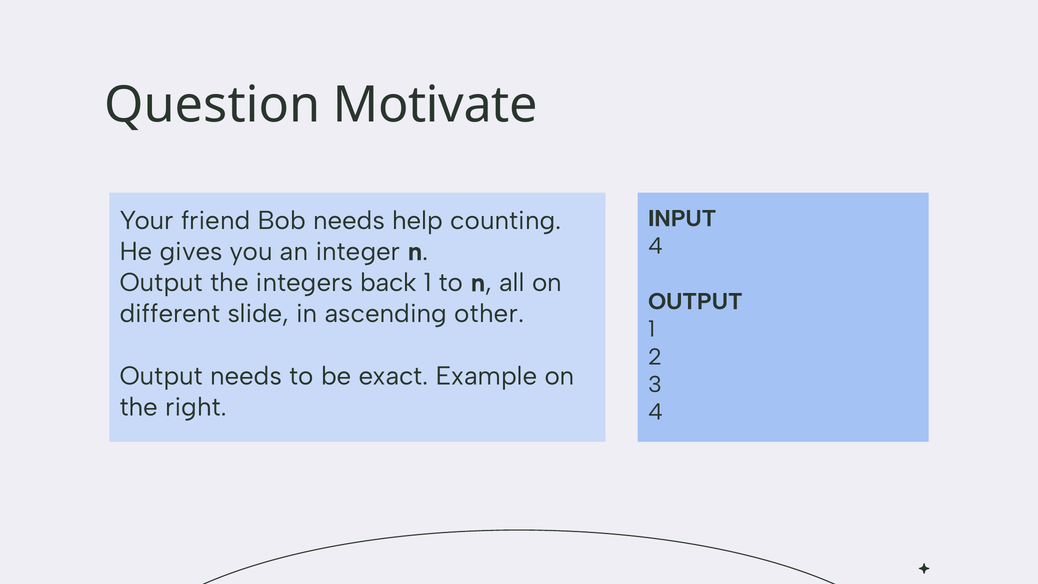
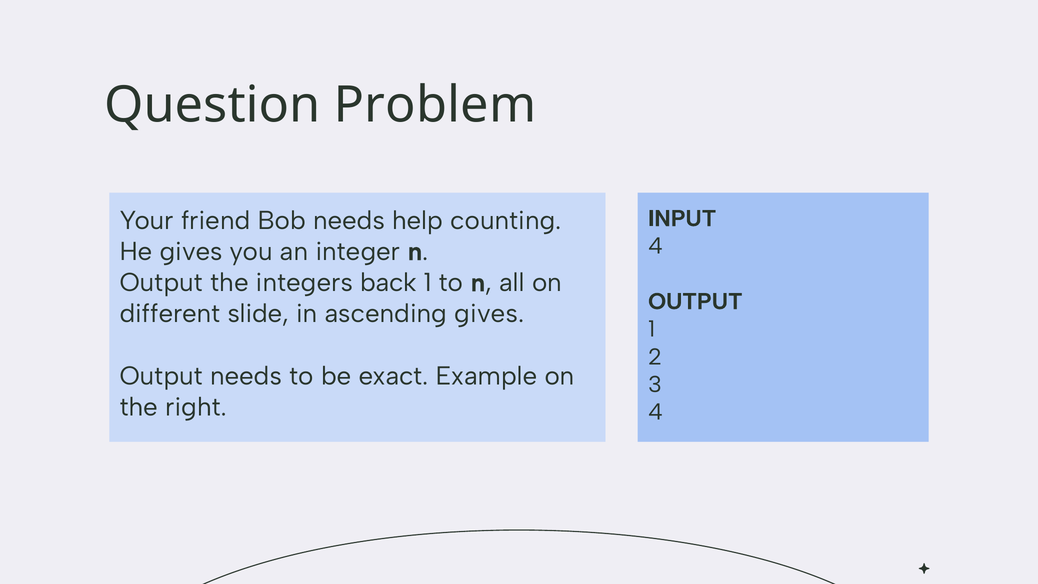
Motivate: Motivate -> Problem
ascending other: other -> gives
